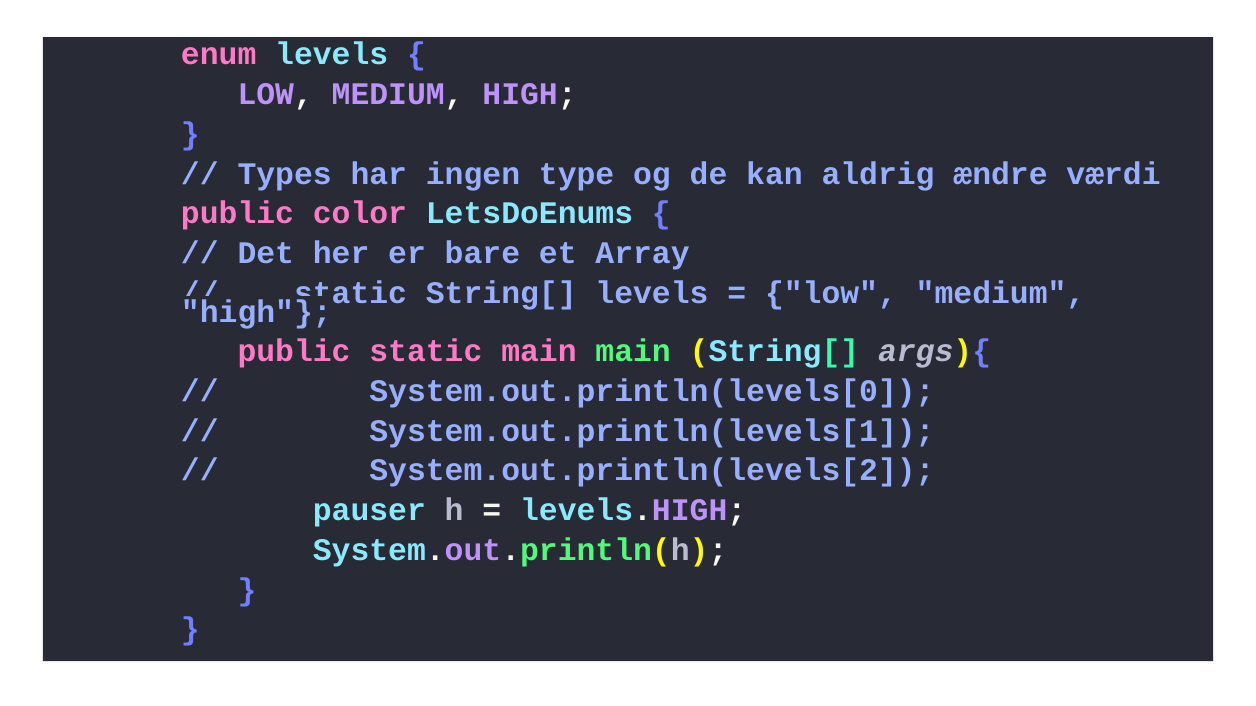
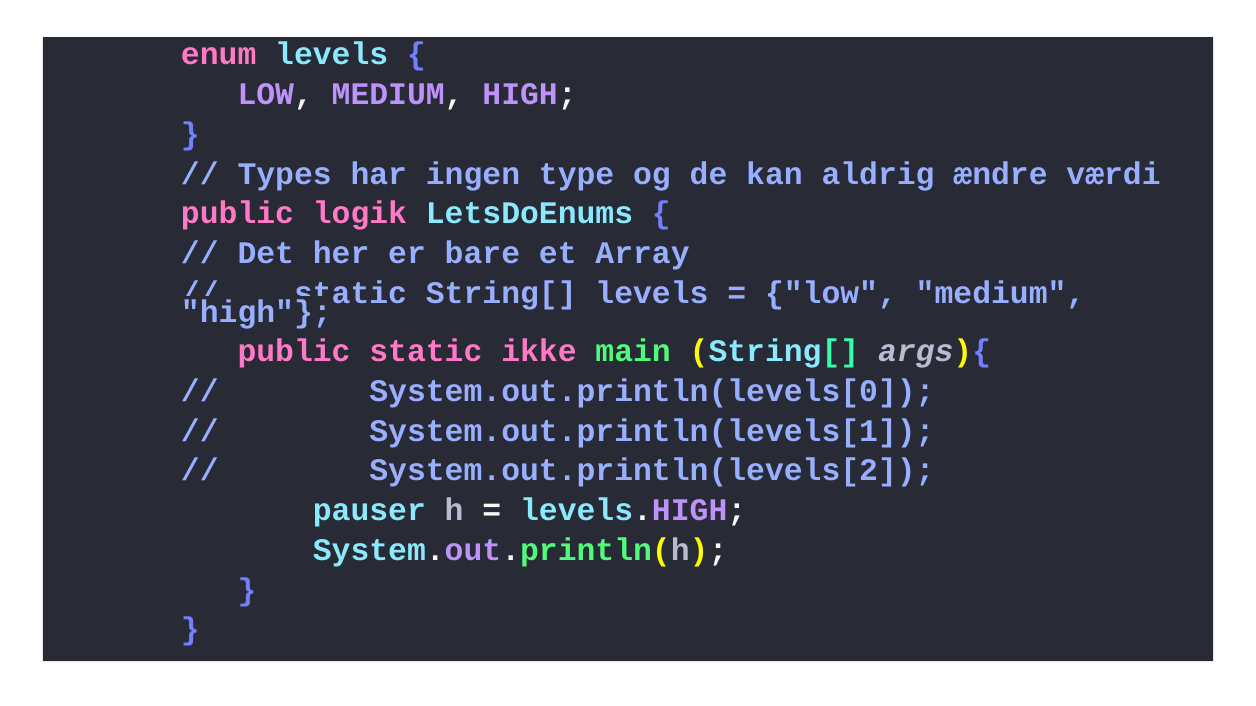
color: color -> logik
static main: main -> ikke
